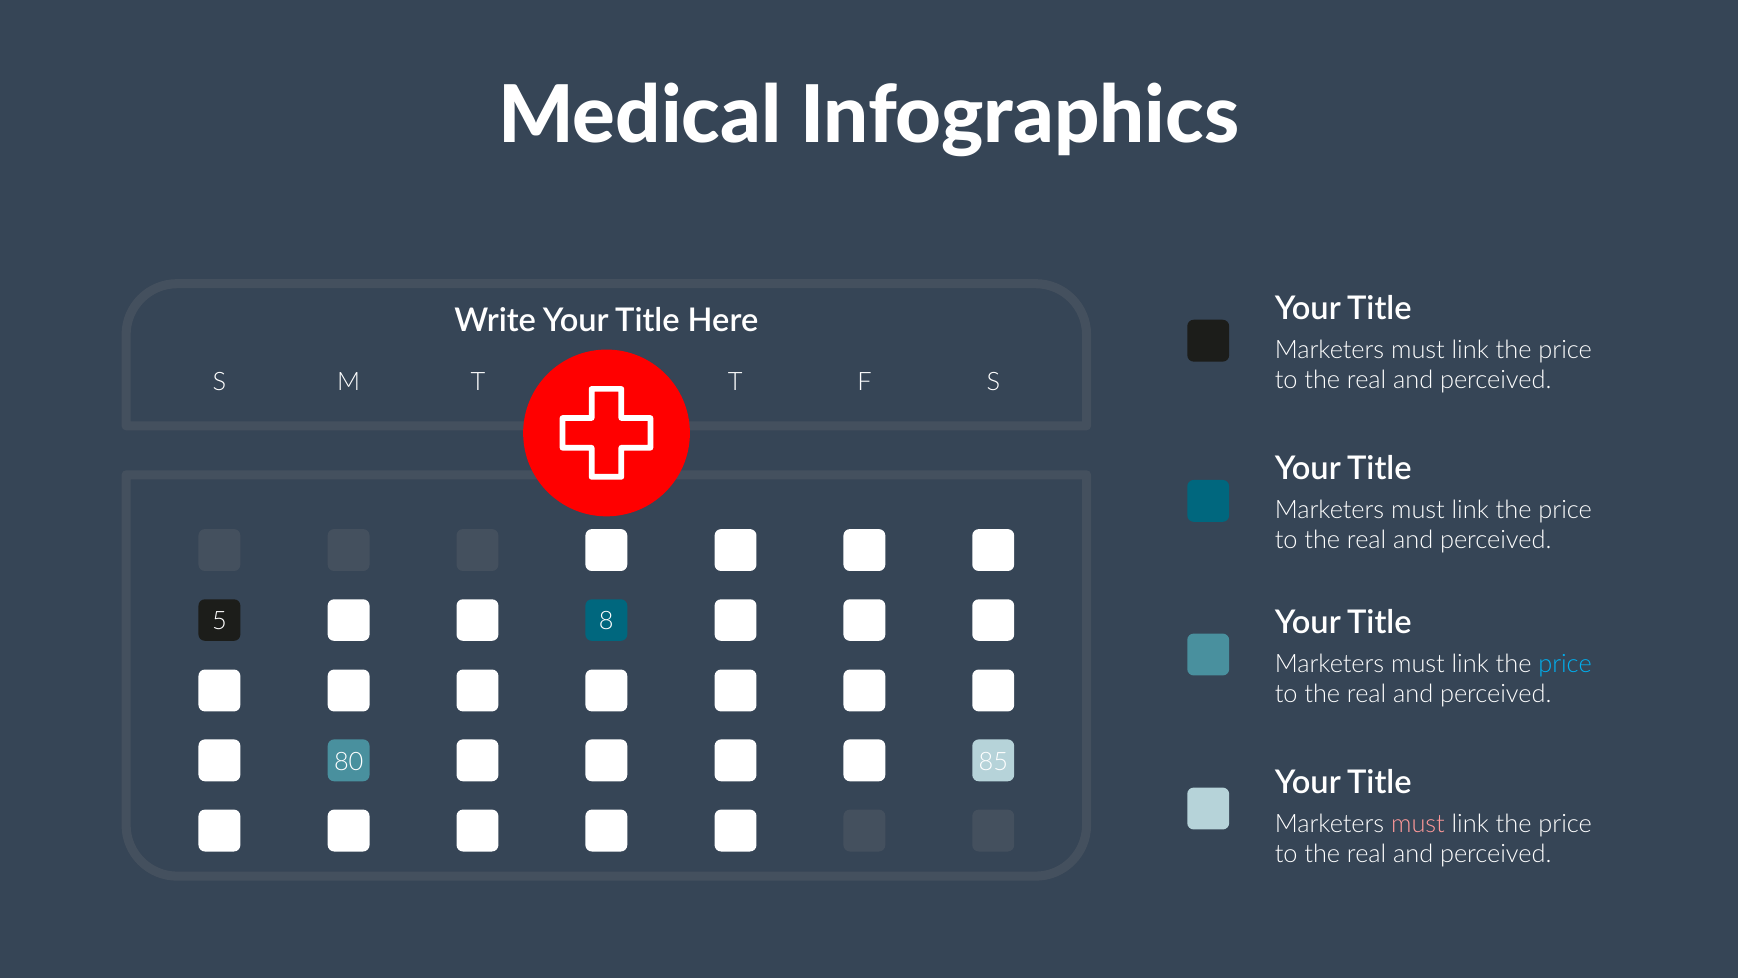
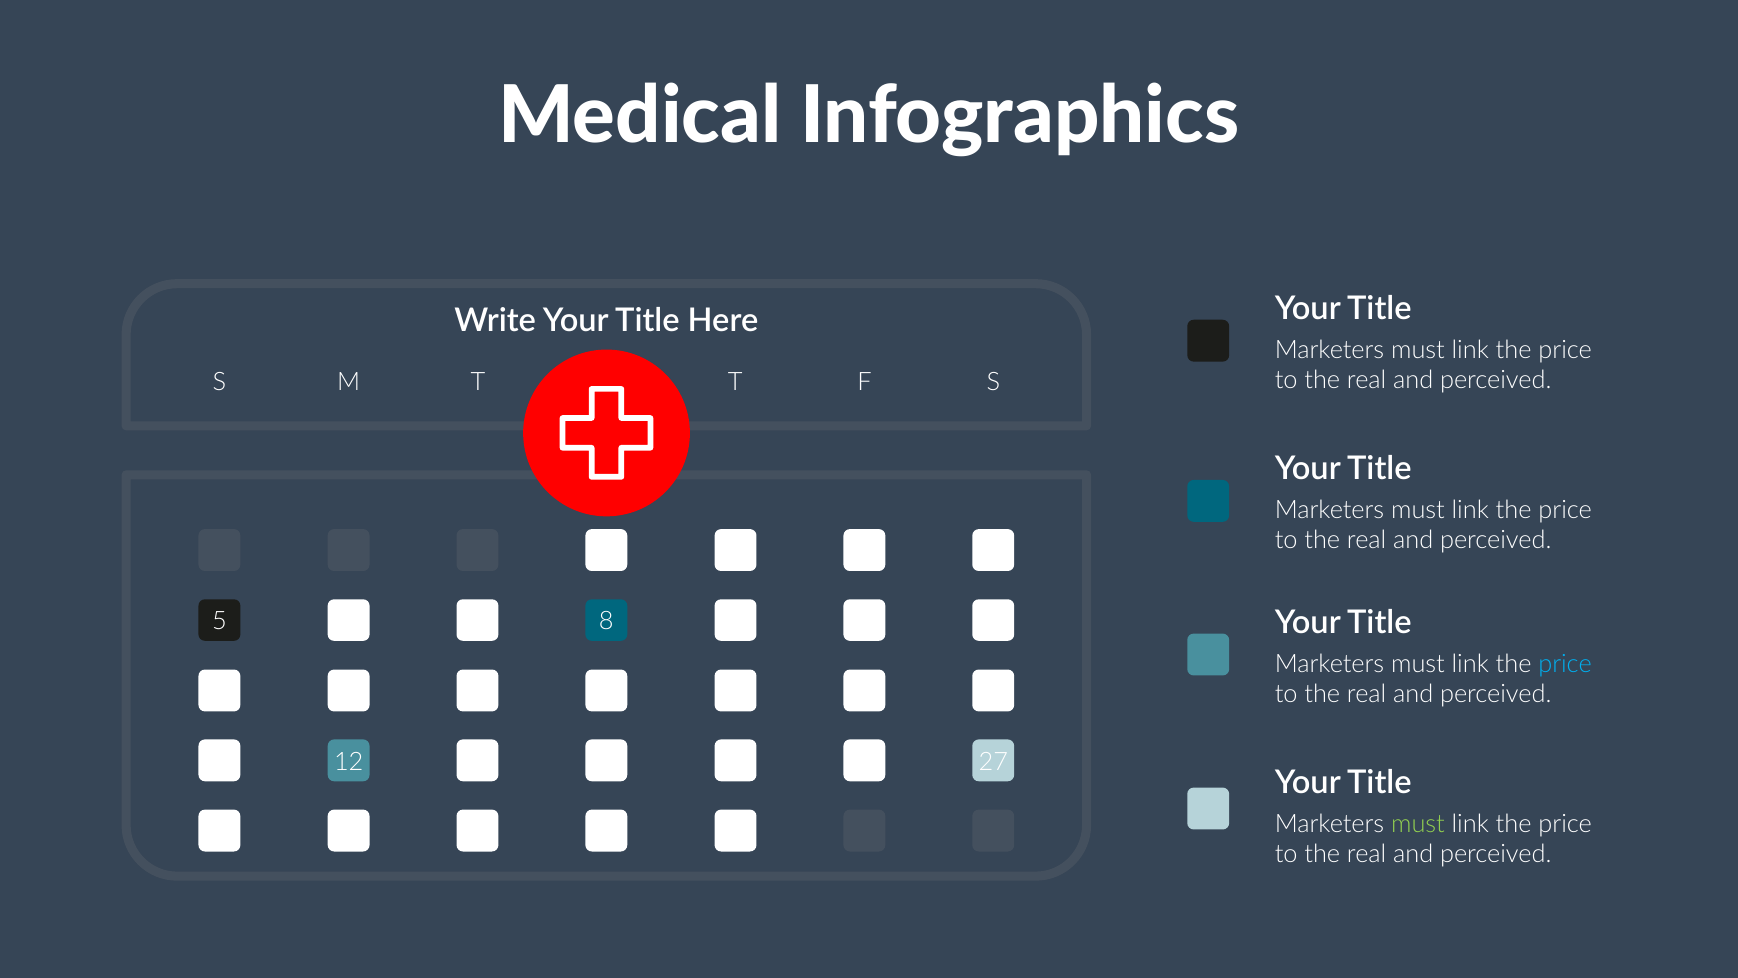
19 80: 80 -> 12
24 85: 85 -> 27
must at (1418, 824) colour: pink -> light green
